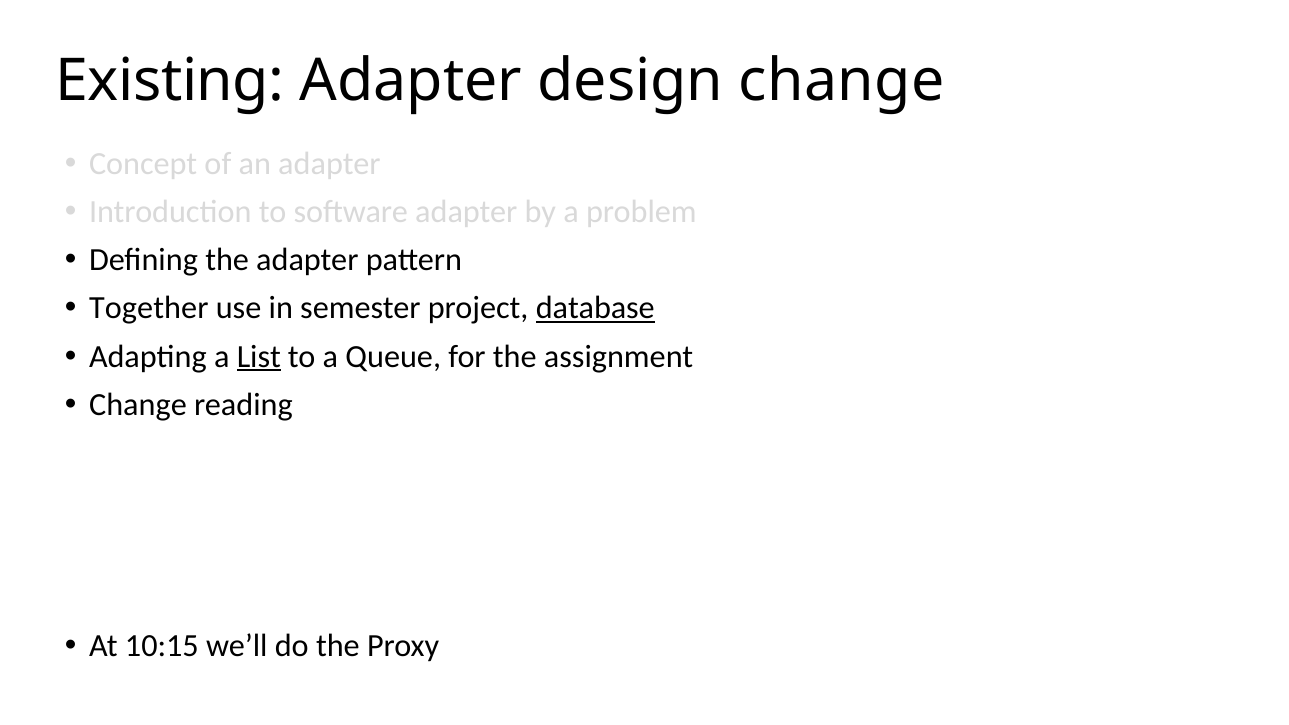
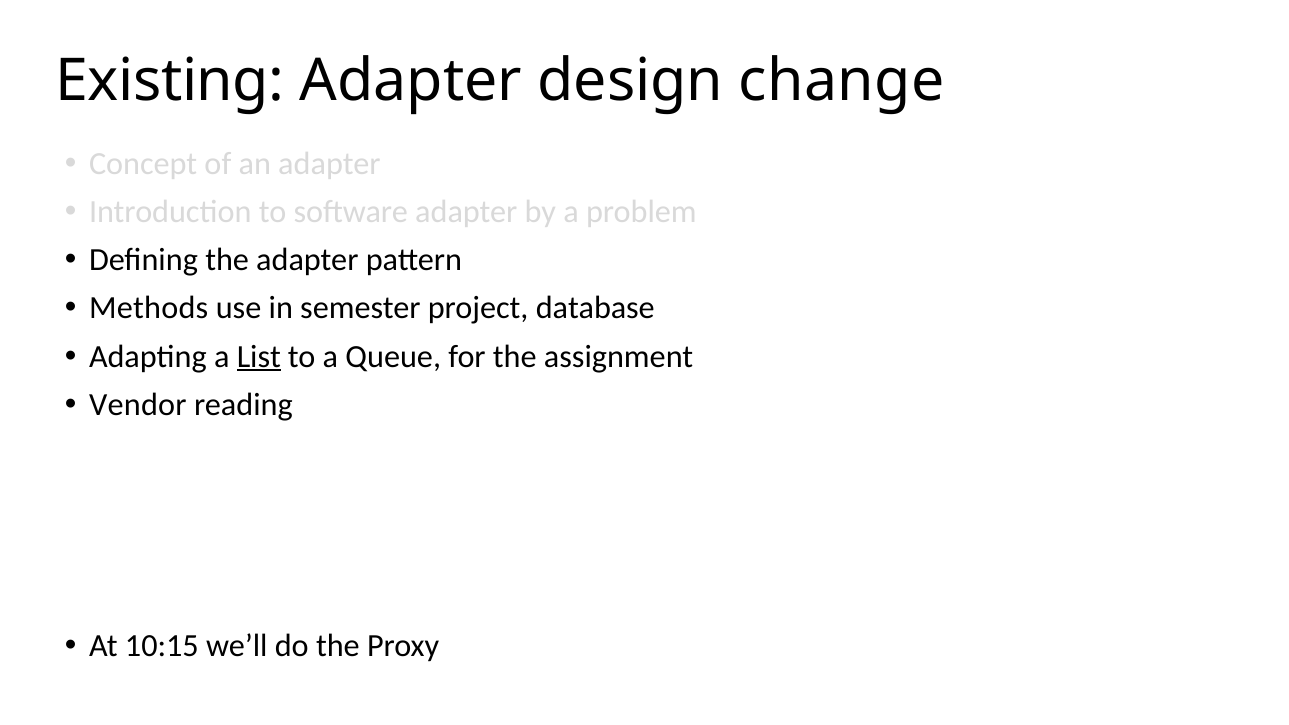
Together: Together -> Methods
database underline: present -> none
Change at (138, 405): Change -> Vendor
